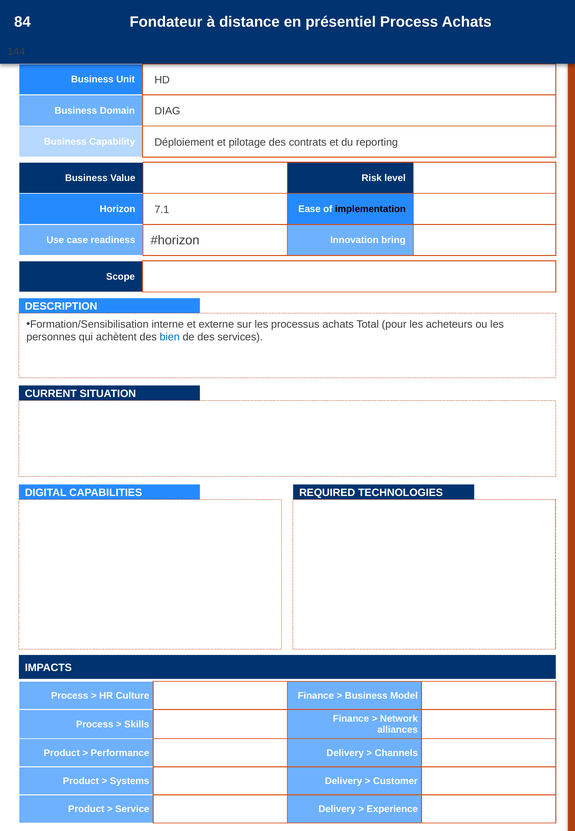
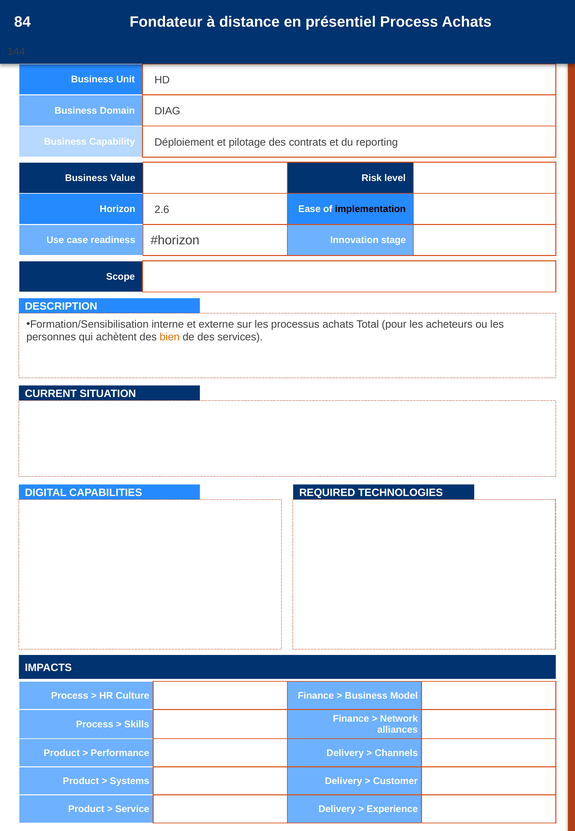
7.1: 7.1 -> 2.6
bring: bring -> stage
bien colour: blue -> orange
